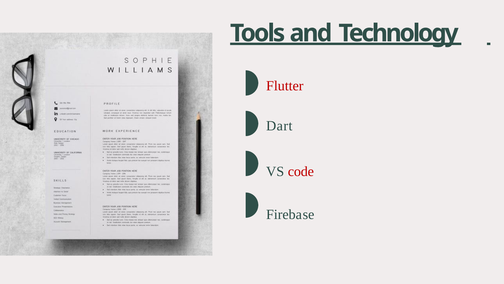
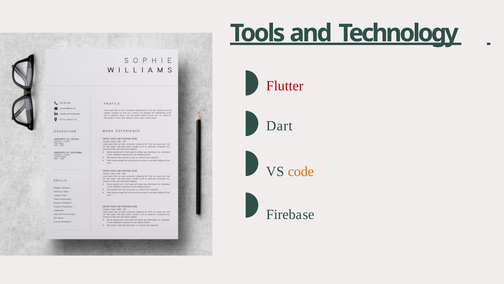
code colour: red -> orange
